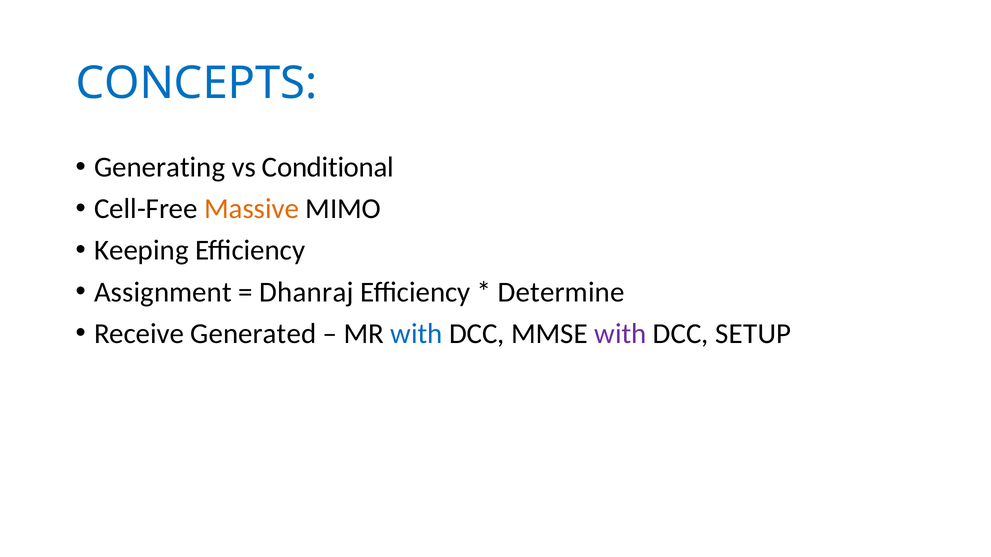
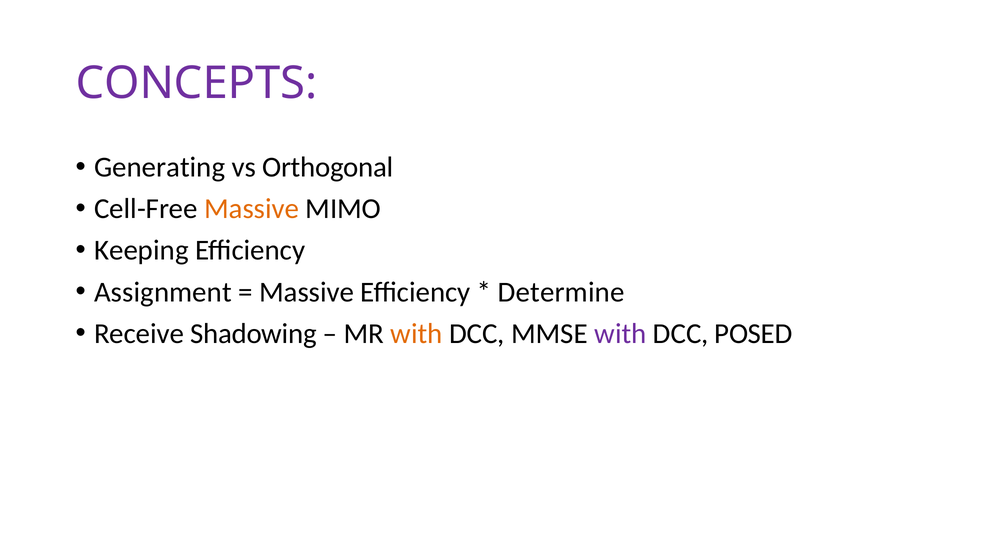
CONCEPTS colour: blue -> purple
Conditional: Conditional -> Orthogonal
Dhanraj at (307, 292): Dhanraj -> Massive
Generated: Generated -> Shadowing
with at (417, 334) colour: blue -> orange
SETUP: SETUP -> POSED
